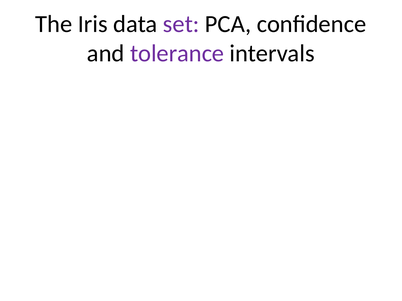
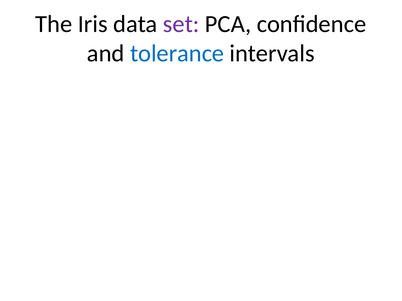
tolerance colour: purple -> blue
